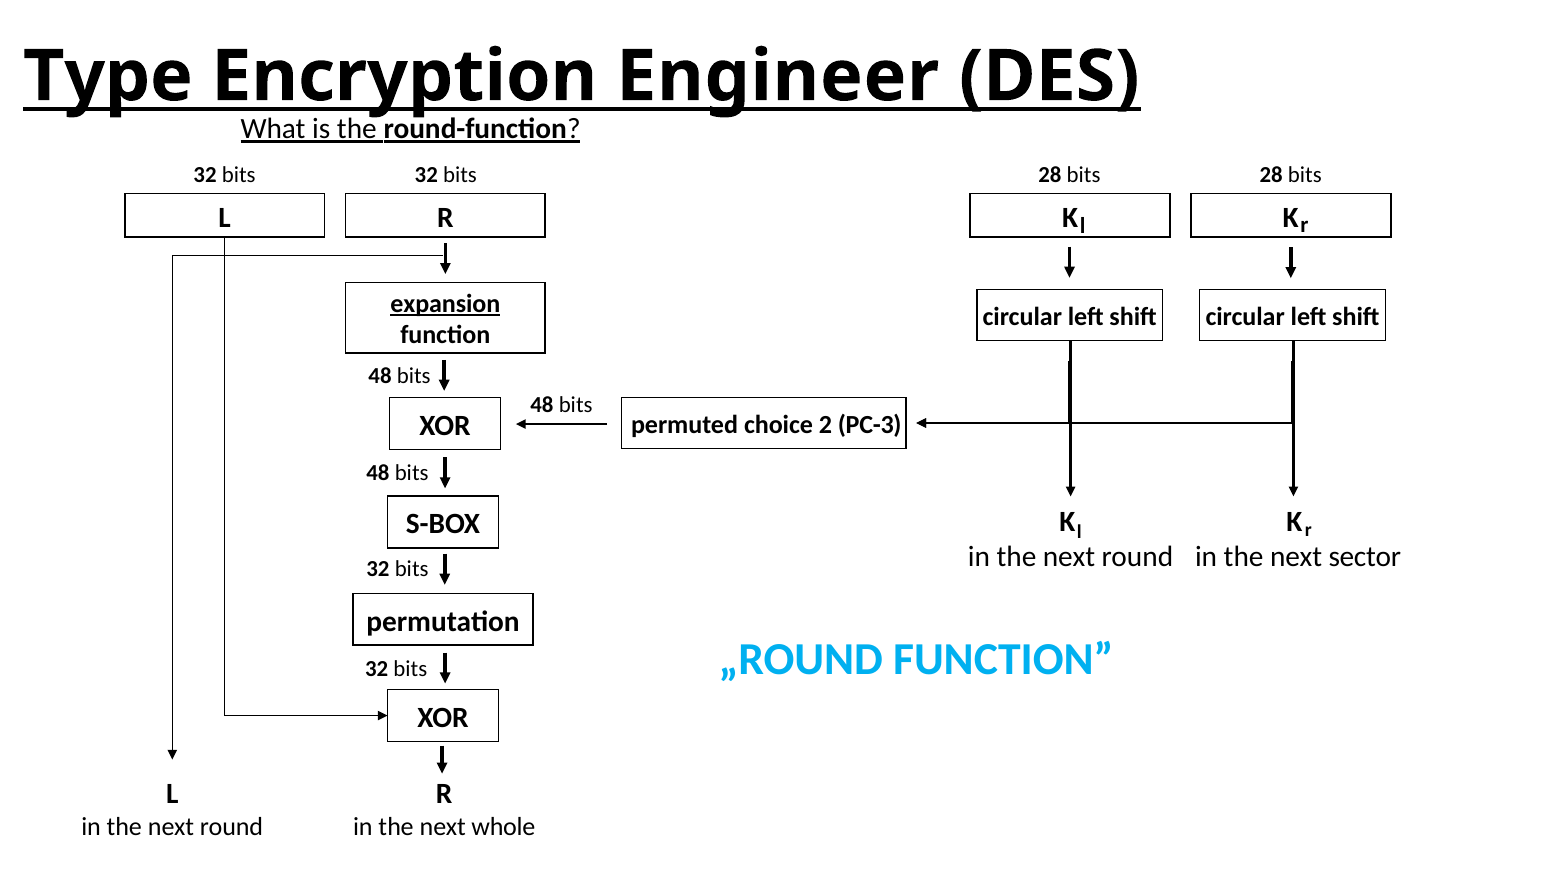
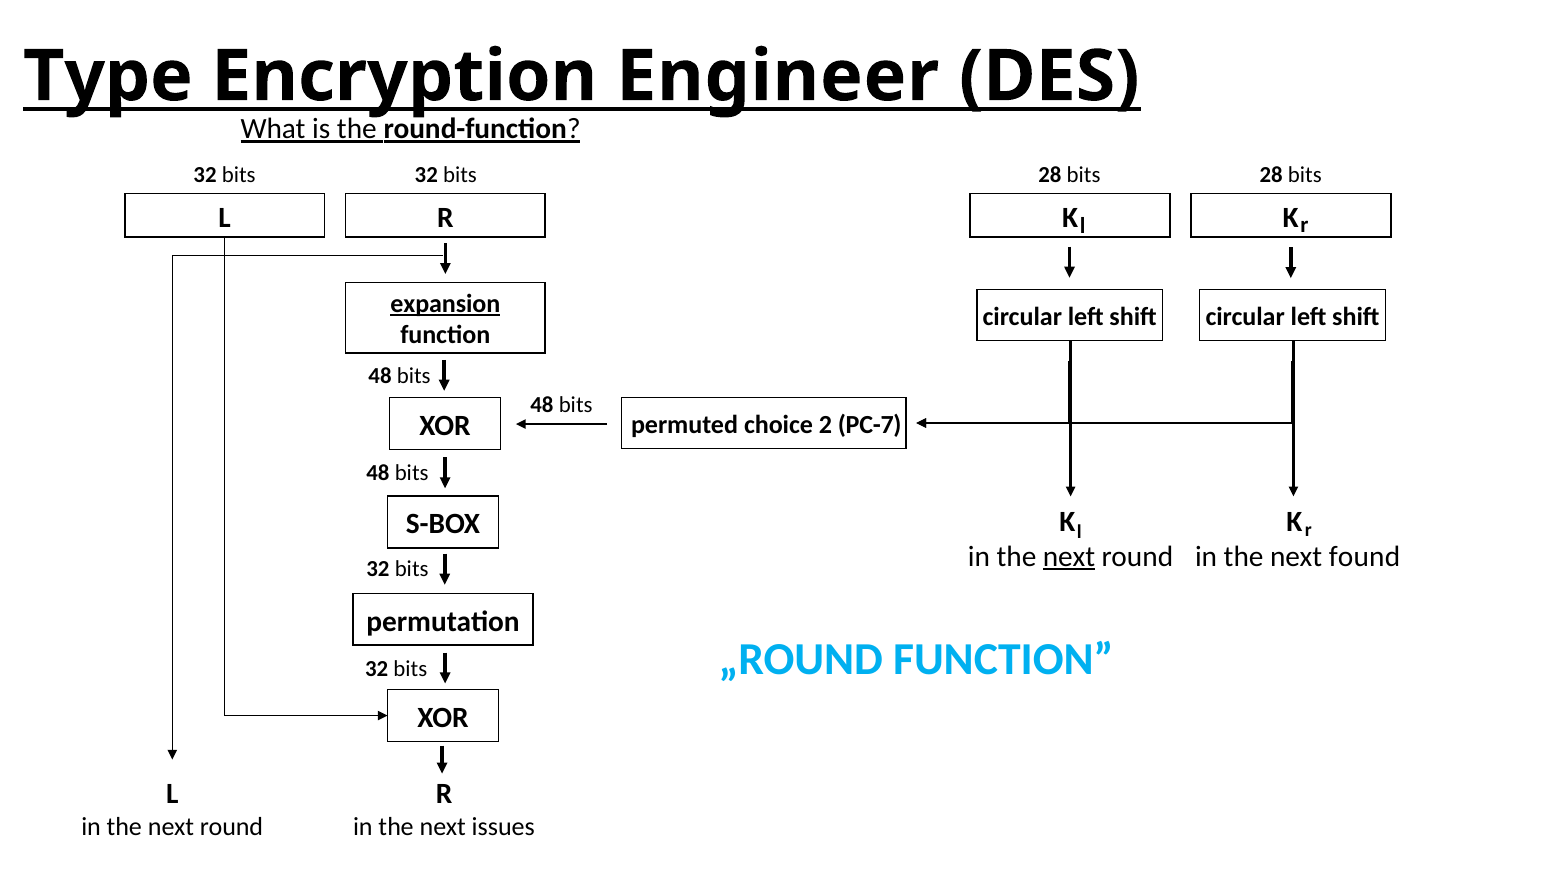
PC-3: PC-3 -> PC-7
next at (1069, 556) underline: none -> present
sector: sector -> found
whole: whole -> issues
